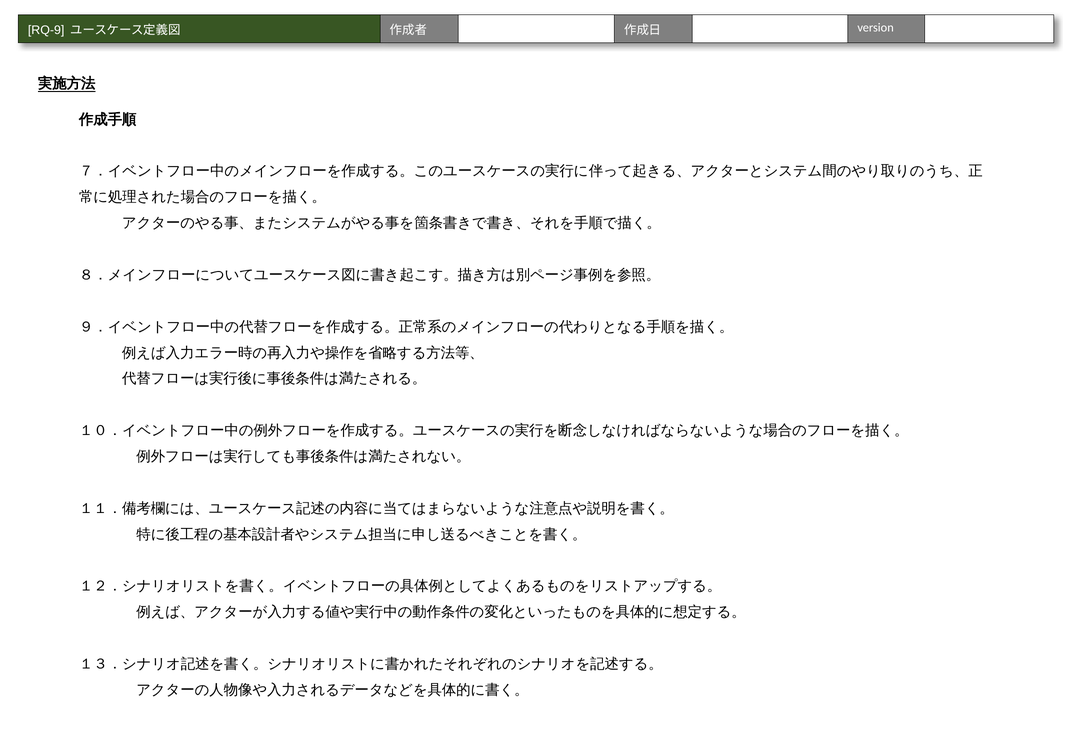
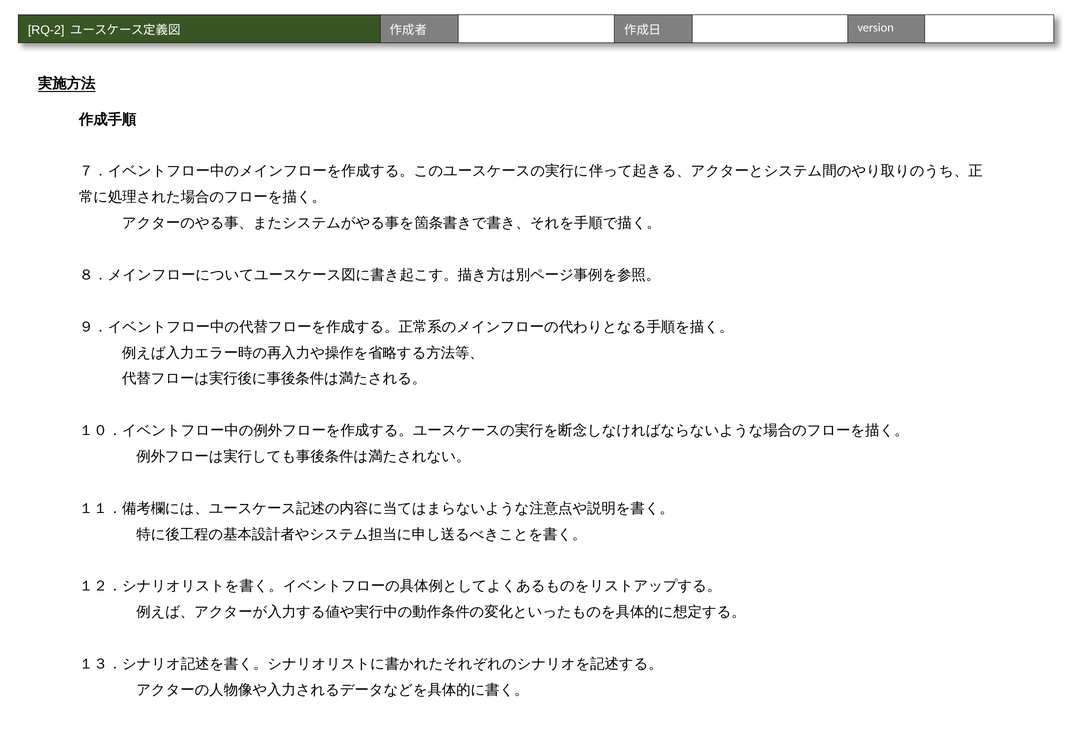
RQ-9: RQ-9 -> RQ-2
